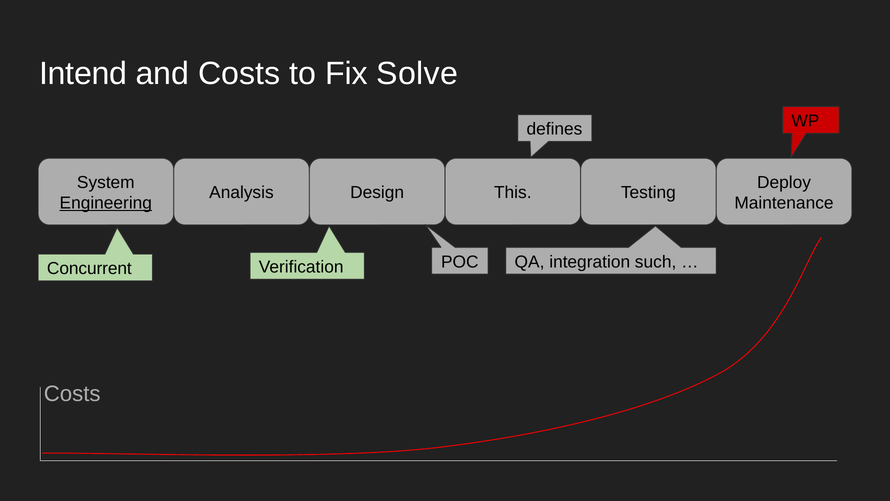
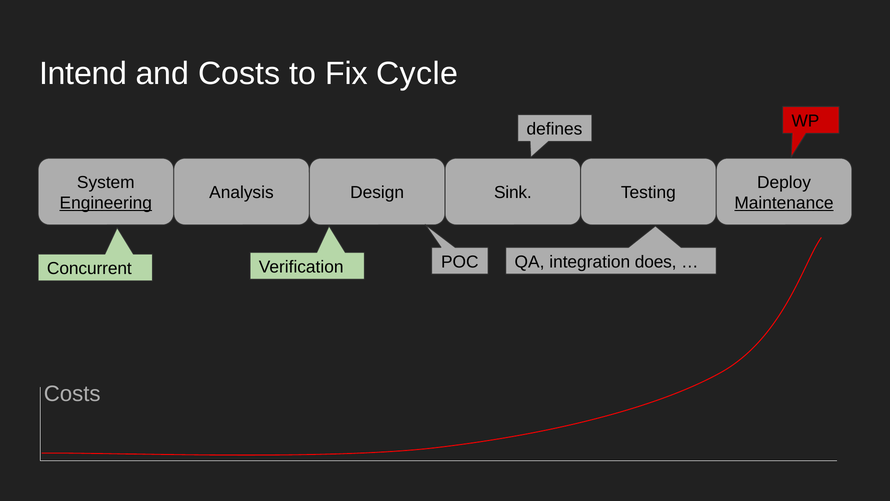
Solve: Solve -> Cycle
This: This -> Sink
Maintenance underline: none -> present
such: such -> does
